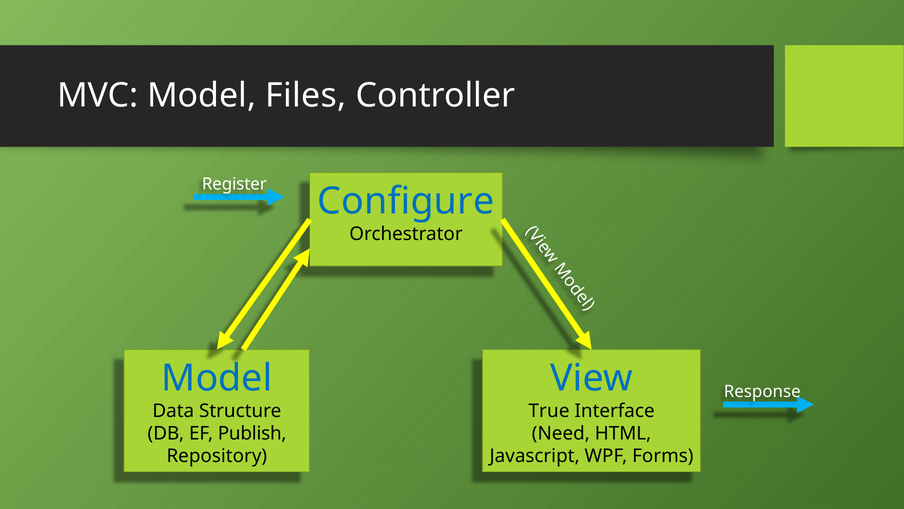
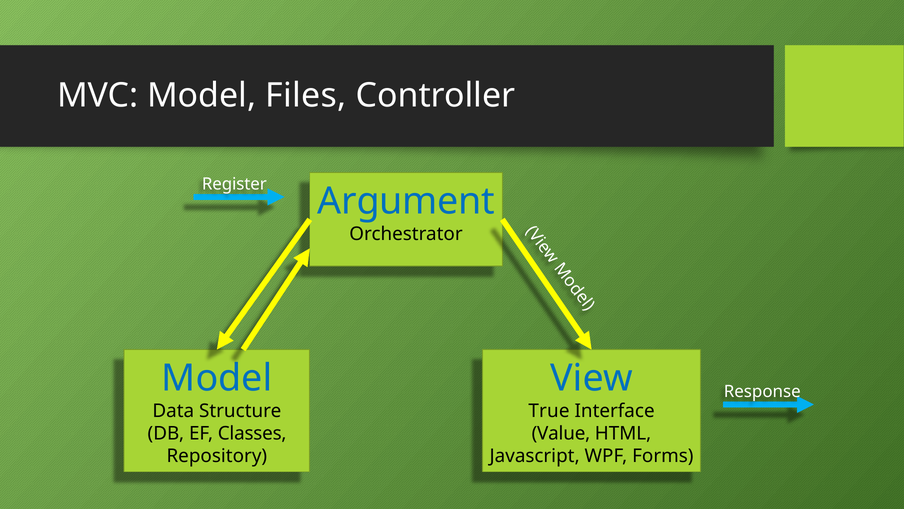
Configure: Configure -> Argument
Publish: Publish -> Classes
Need: Need -> Value
